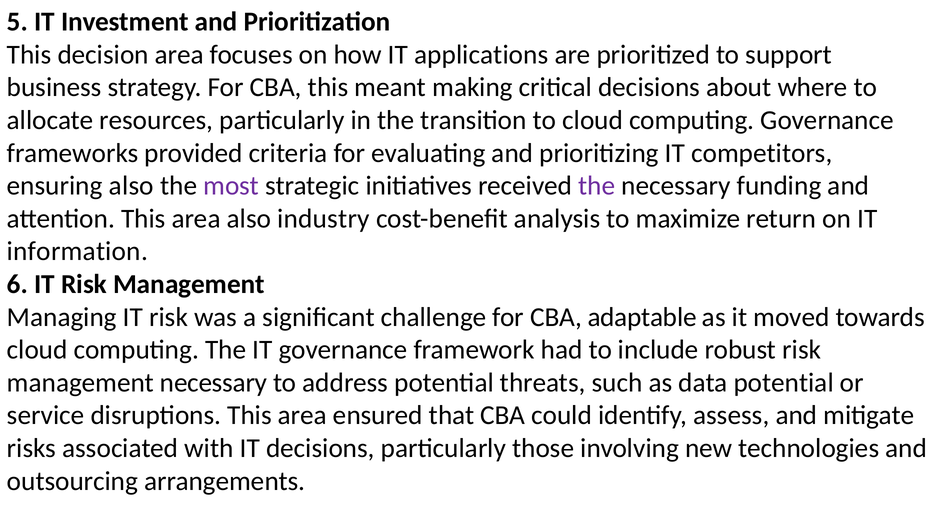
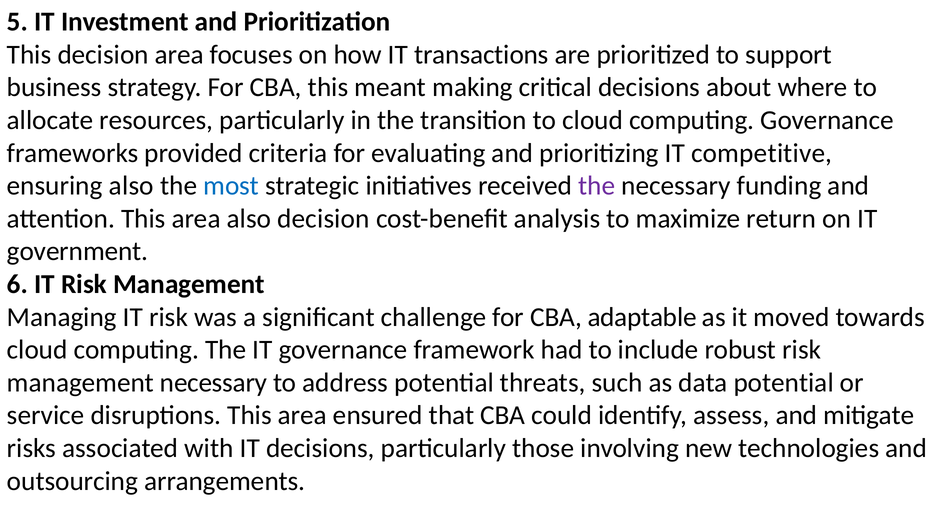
applications: applications -> transactions
competitors: competitors -> competitive
most colour: purple -> blue
also industry: industry -> decision
information: information -> government
